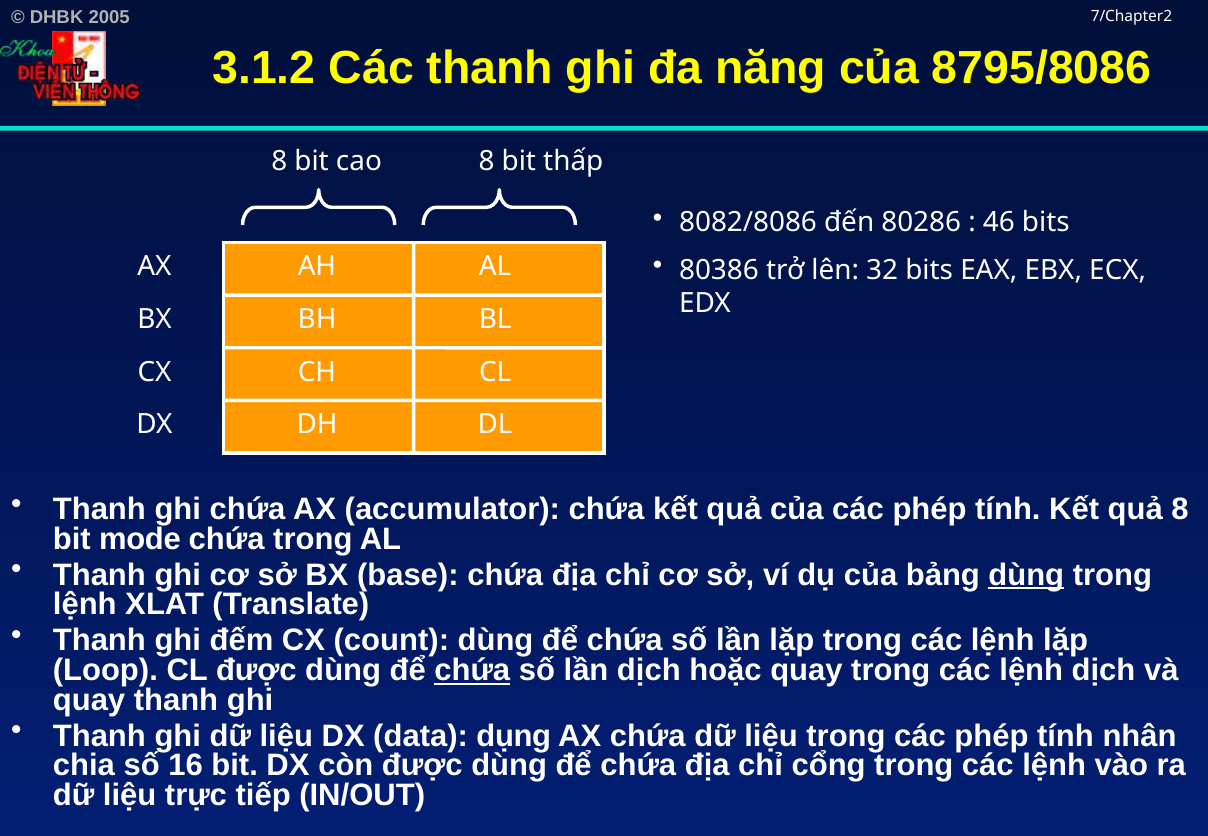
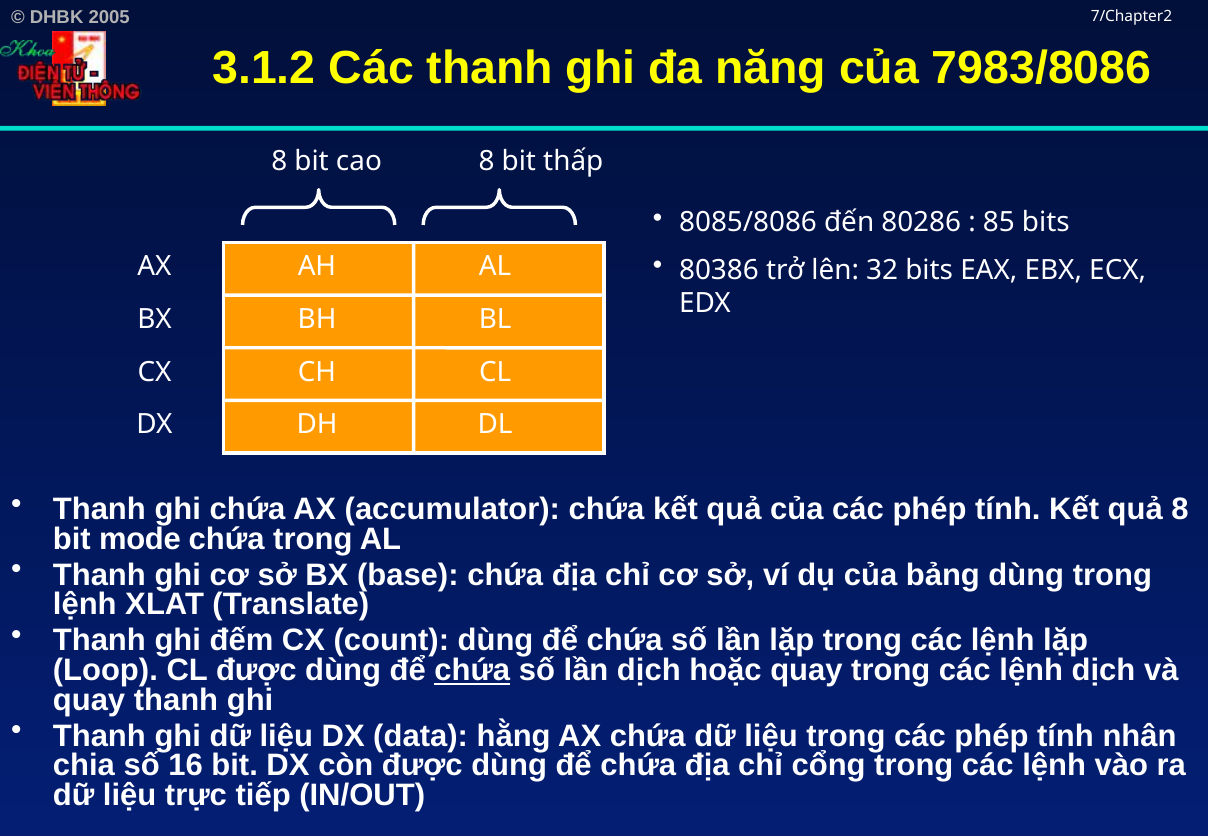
8795/8086: 8795/8086 -> 7983/8086
8082/8086: 8082/8086 -> 8085/8086
46: 46 -> 85
dùng at (1026, 575) underline: present -> none
dụng: dụng -> hằng
